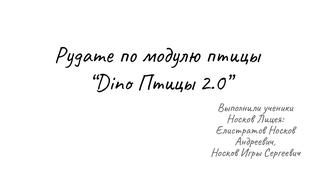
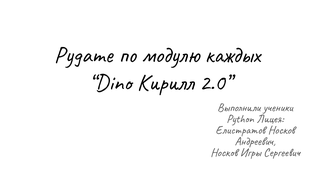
модулю птицы: птицы -> каждых
Dino Птицы: Птицы -> Кирилл
Носков at (240, 119): Носков -> Python
